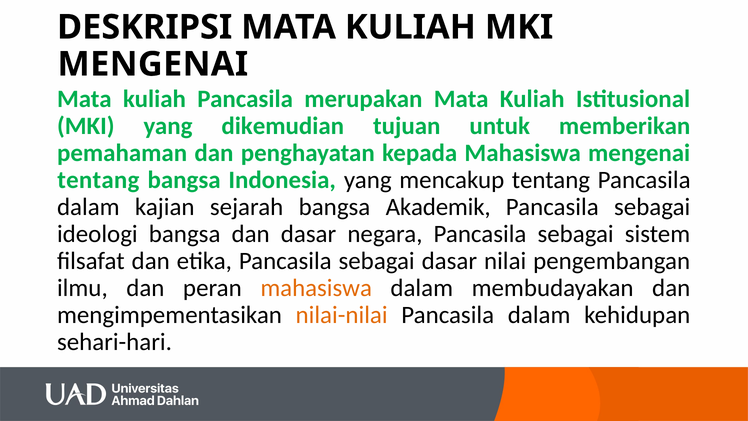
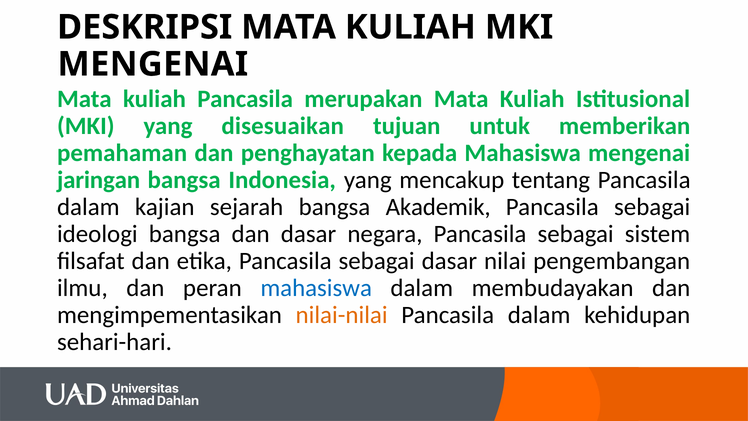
dikemudian: dikemudian -> disesuaikan
tentang at (98, 180): tentang -> jaringan
mahasiswa at (316, 288) colour: orange -> blue
